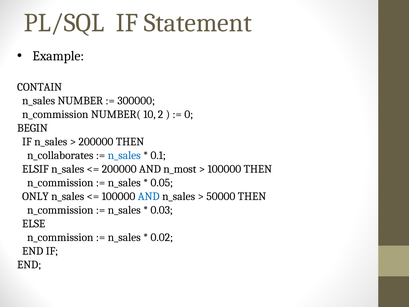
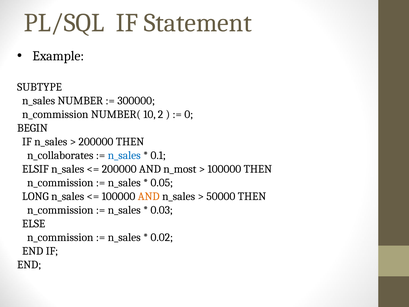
CONTAIN: CONTAIN -> SUBTYPE
ONLY: ONLY -> LONG
AND at (149, 196) colour: blue -> orange
